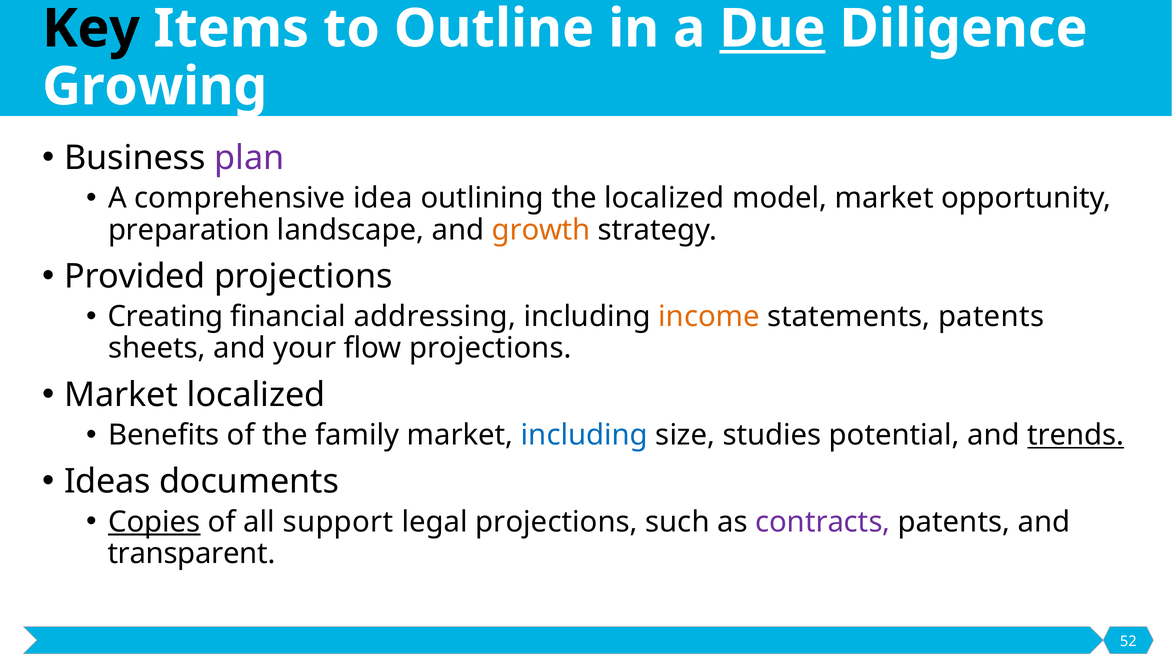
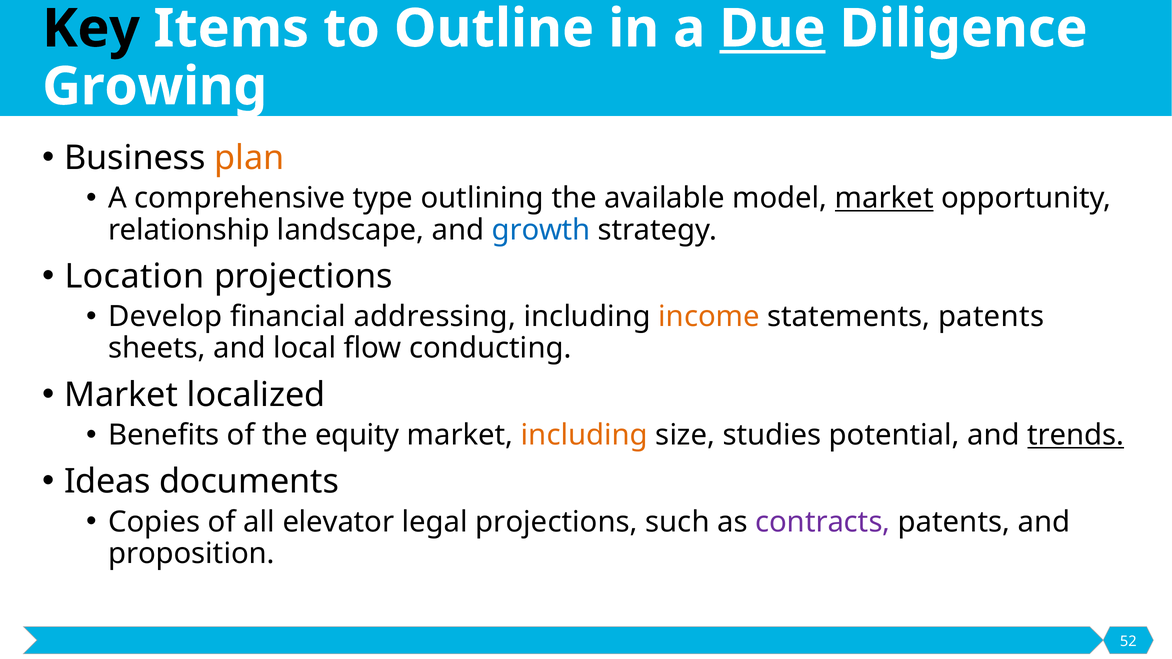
plan colour: purple -> orange
idea: idea -> type
the localized: localized -> available
market at (884, 198) underline: none -> present
preparation: preparation -> relationship
growth colour: orange -> blue
Provided: Provided -> Location
Creating: Creating -> Develop
your: your -> local
flow projections: projections -> conducting
family: family -> equity
including at (584, 435) colour: blue -> orange
Copies underline: present -> none
support: support -> elevator
transparent: transparent -> proposition
